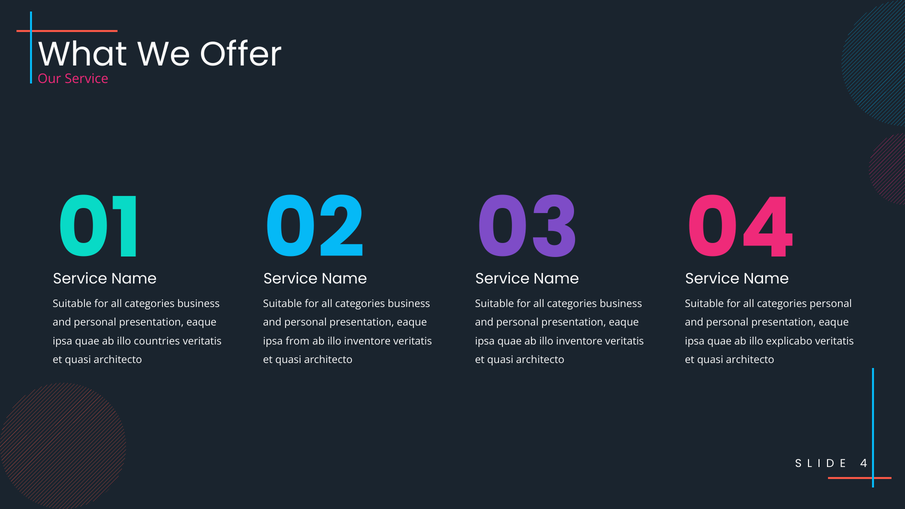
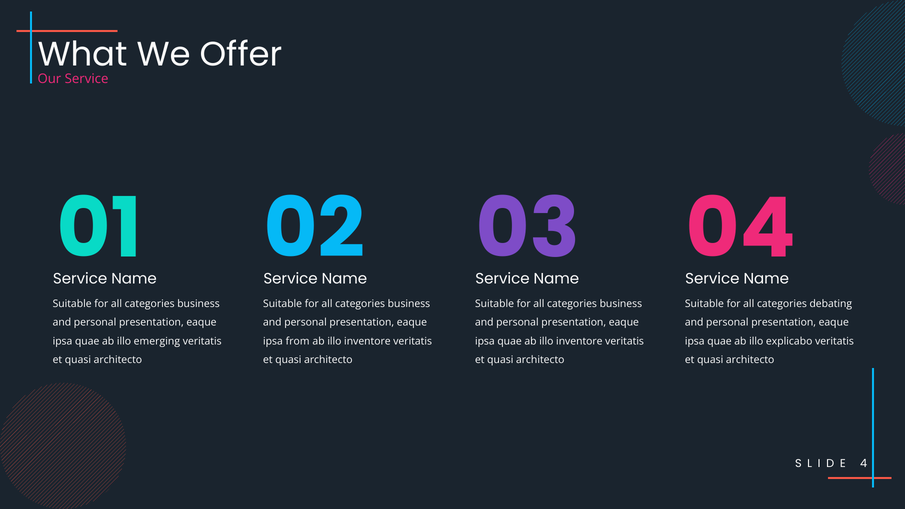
personal at (831, 304): personal -> debating
countries: countries -> emerging
